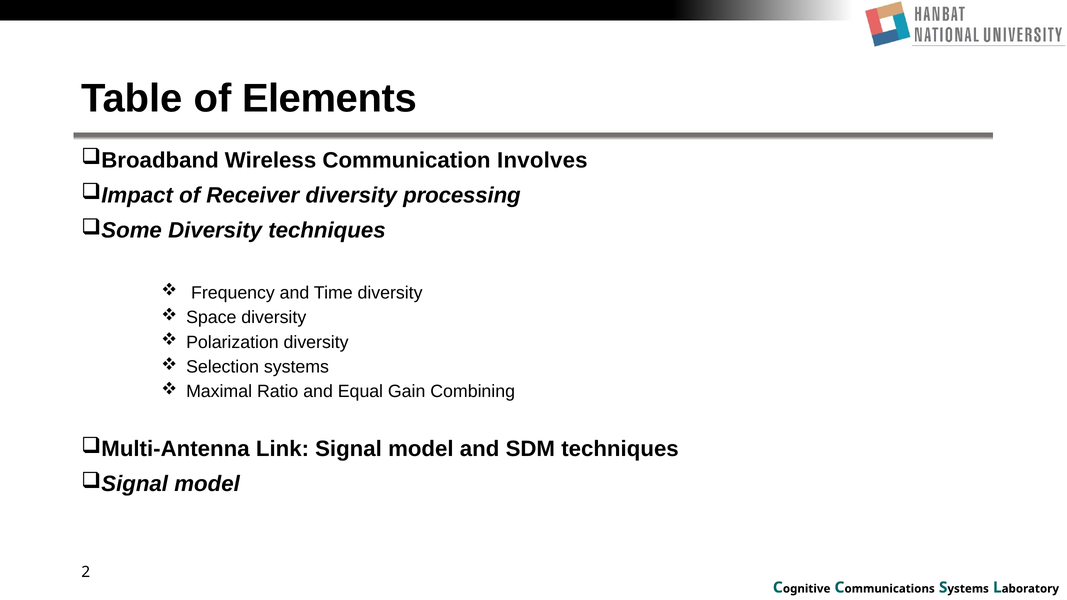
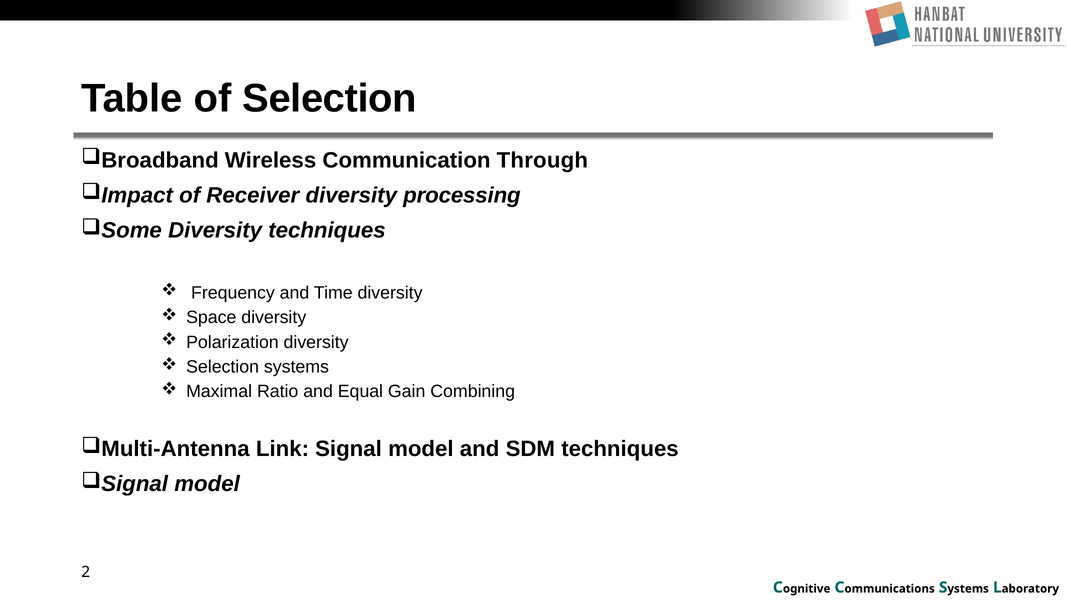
of Elements: Elements -> Selection
Involves: Involves -> Through
